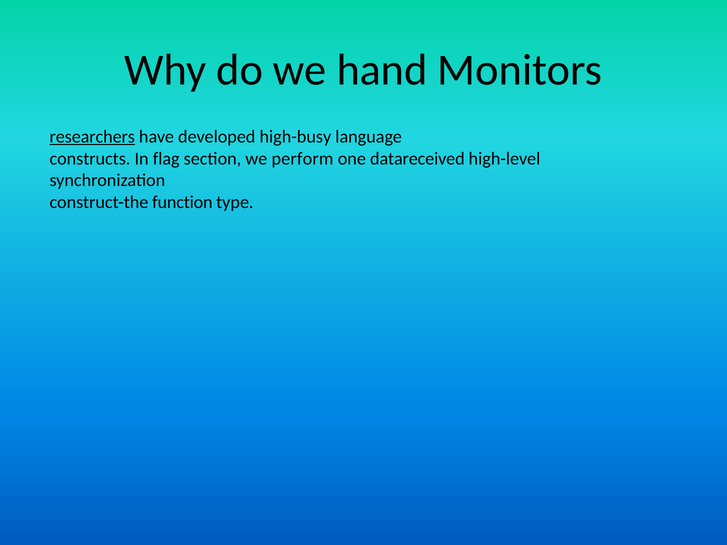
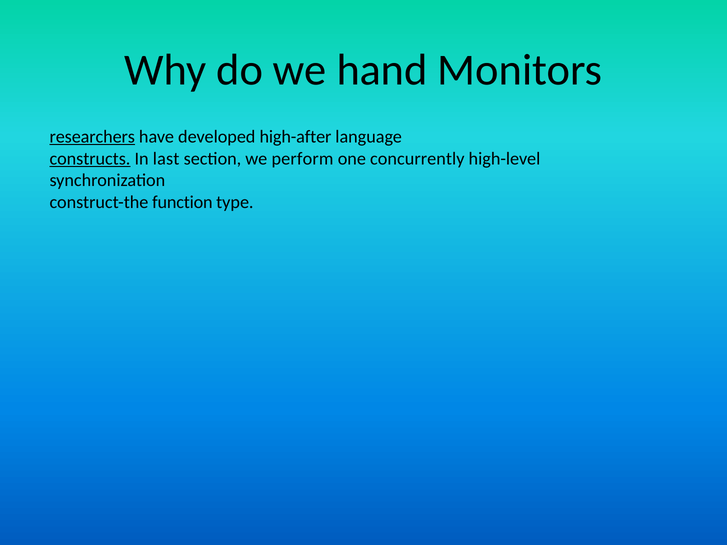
high-busy: high-busy -> high-after
constructs underline: none -> present
flag: flag -> last
datareceived: datareceived -> concurrently
